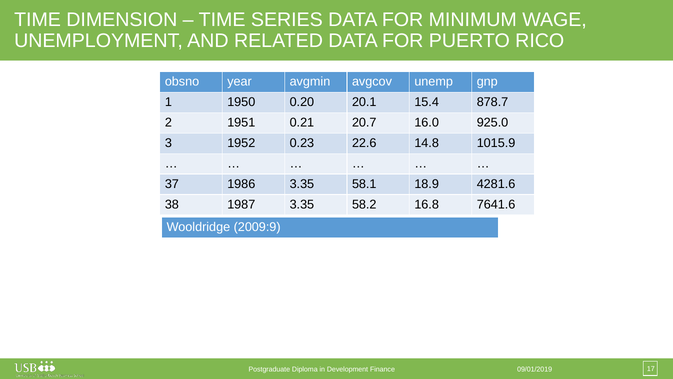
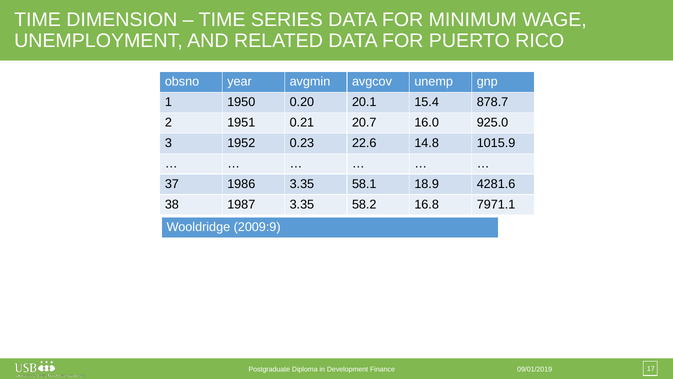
7641.6: 7641.6 -> 7971.1
